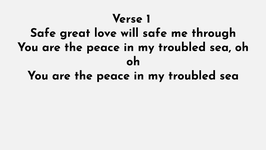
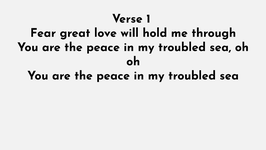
Safe at (43, 33): Safe -> Fear
will safe: safe -> hold
